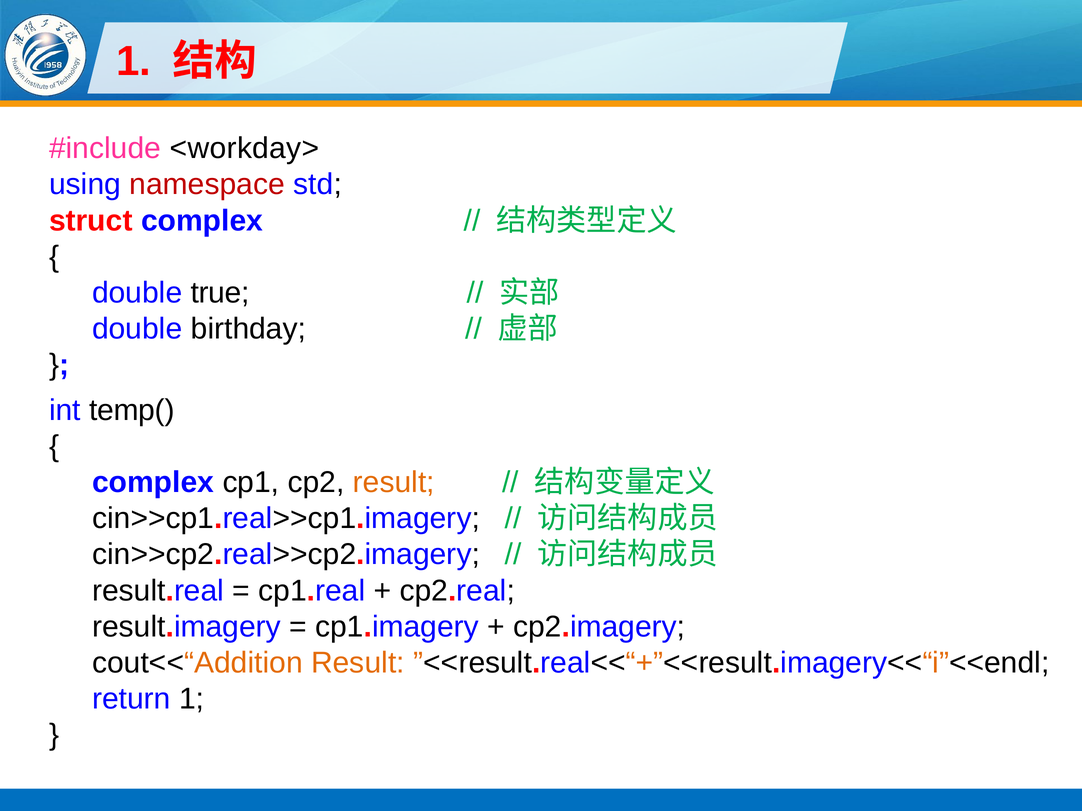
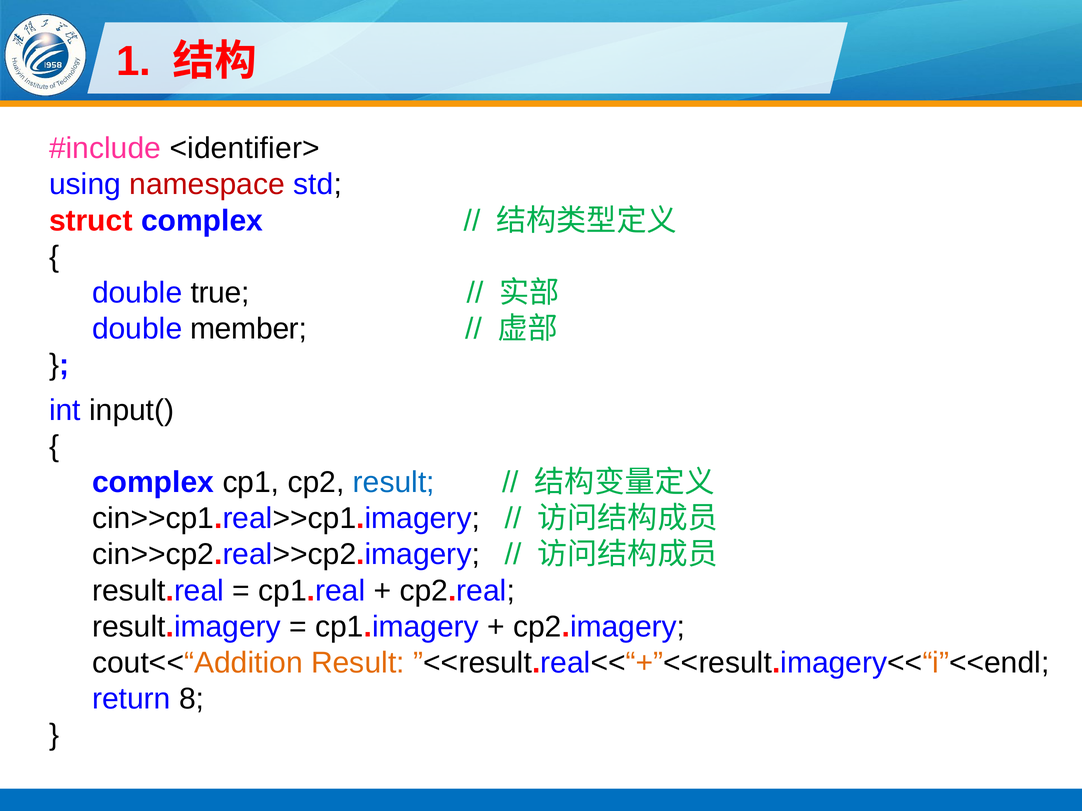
<workday>: <workday> -> <identifier>
birthday: birthday -> member
temp(: temp( -> input(
result at (394, 483) colour: orange -> blue
return 1: 1 -> 8
